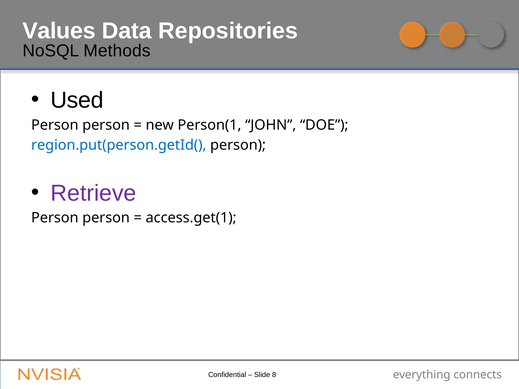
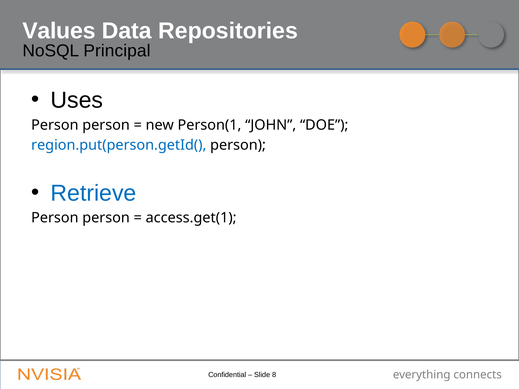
Methods: Methods -> Principal
Used: Used -> Uses
Retrieve colour: purple -> blue
